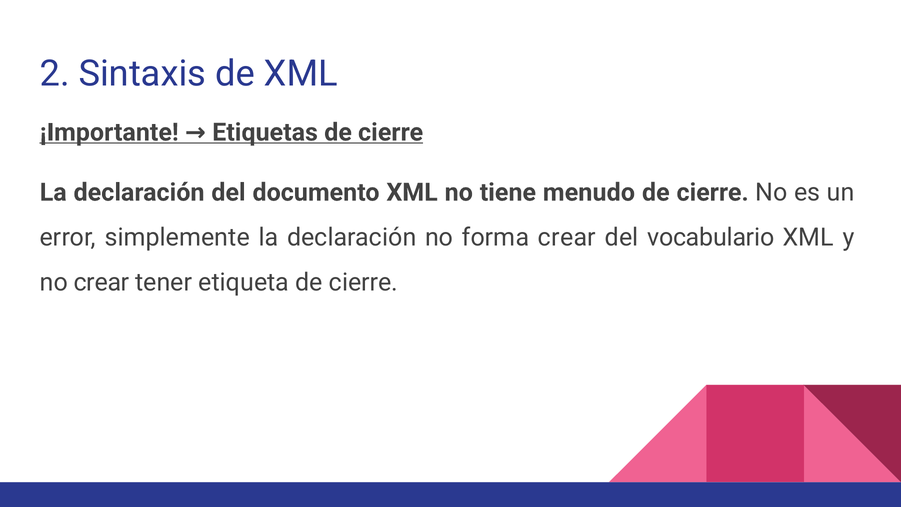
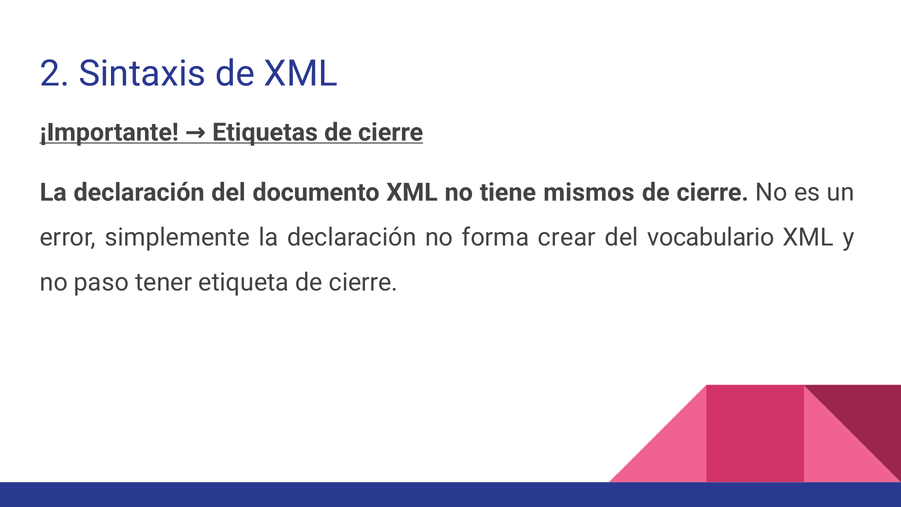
menudo: menudo -> mismos
no crear: crear -> paso
